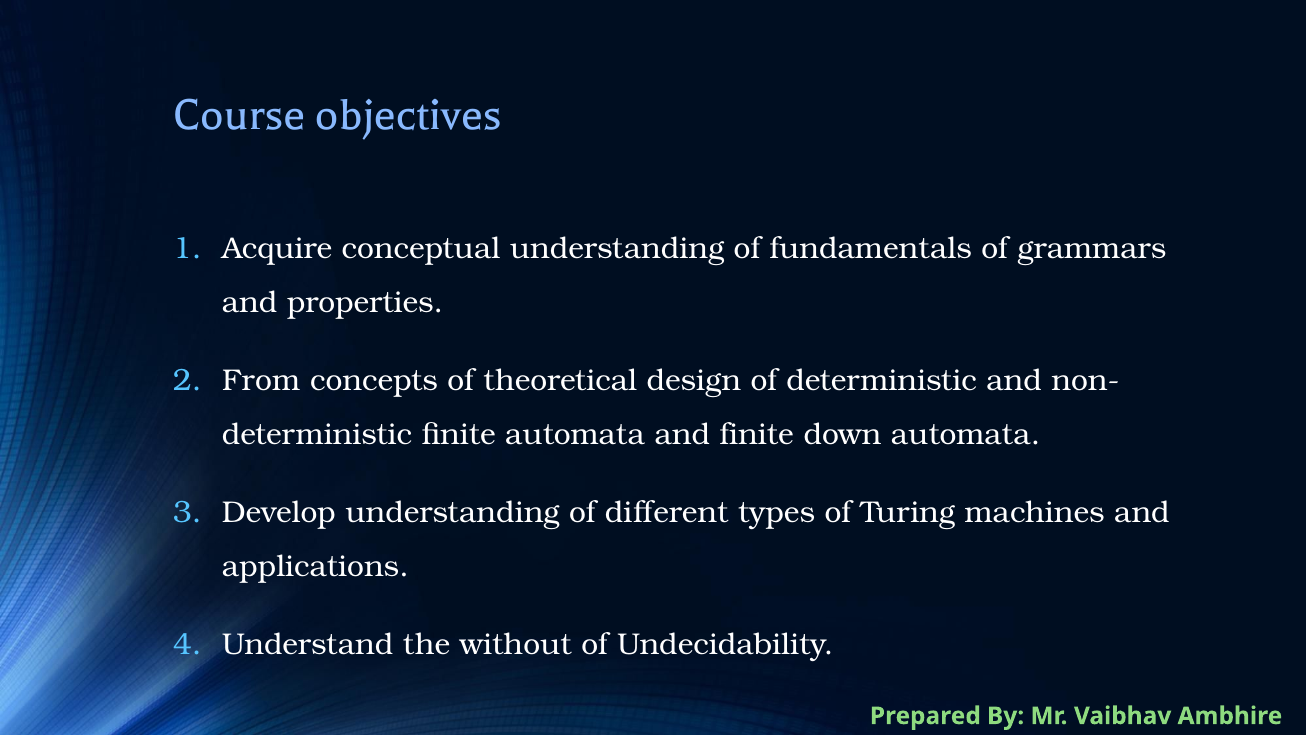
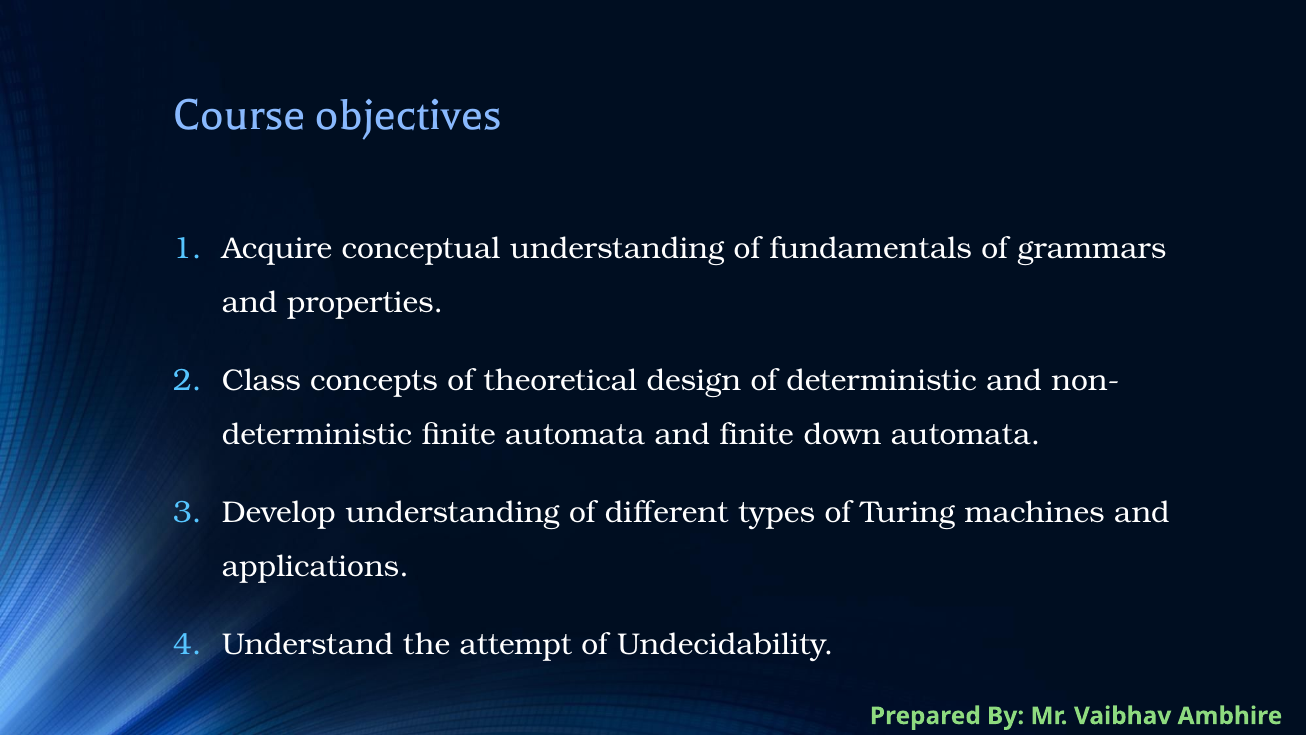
From: From -> Class
without: without -> attempt
